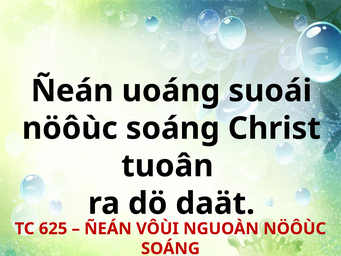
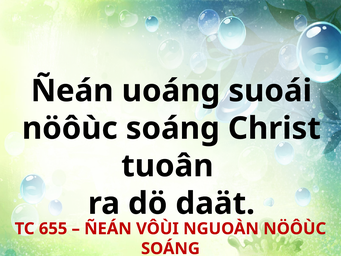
625: 625 -> 655
